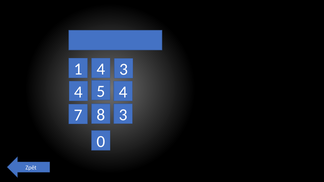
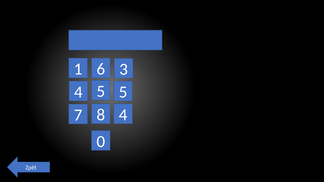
1 4: 4 -> 6
4 4: 4 -> 5
7 3: 3 -> 4
